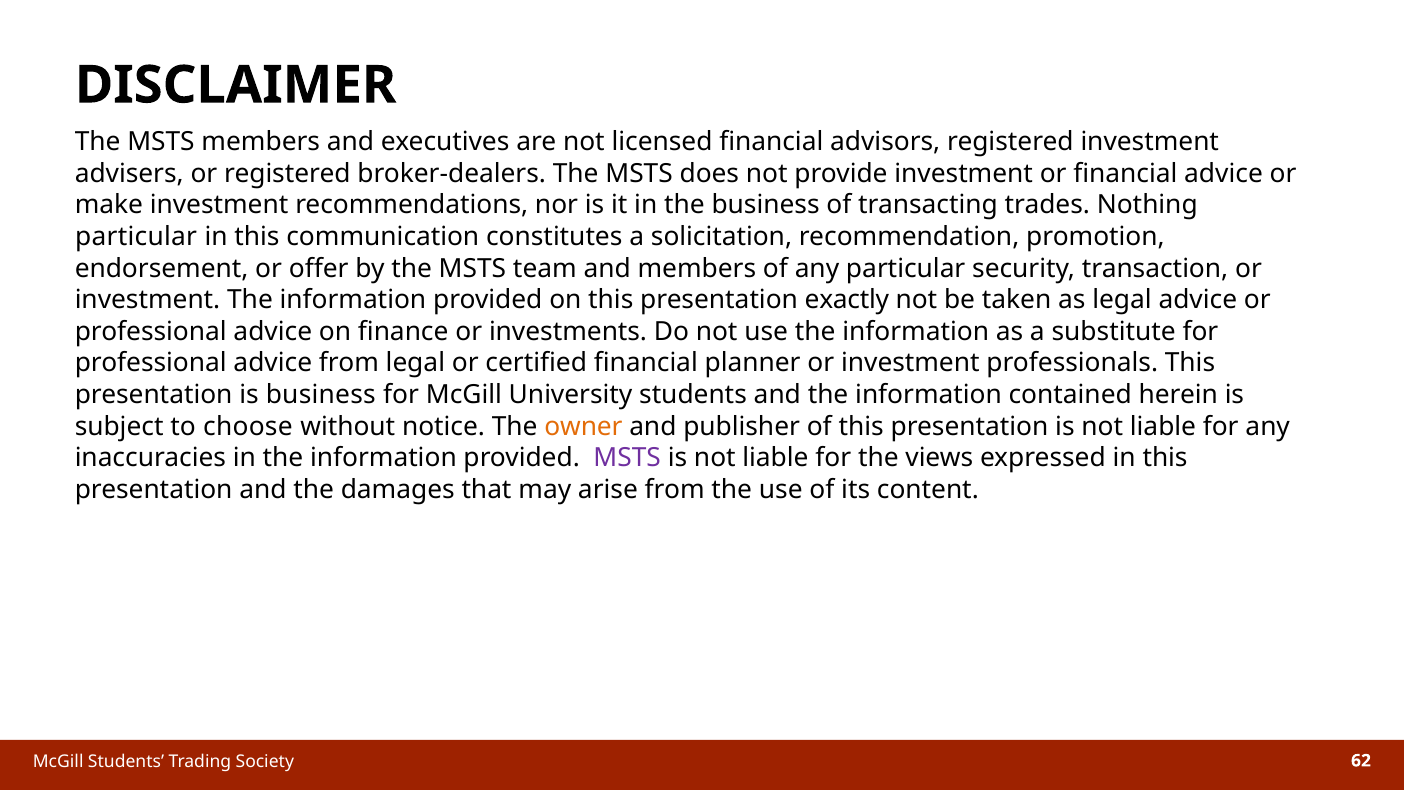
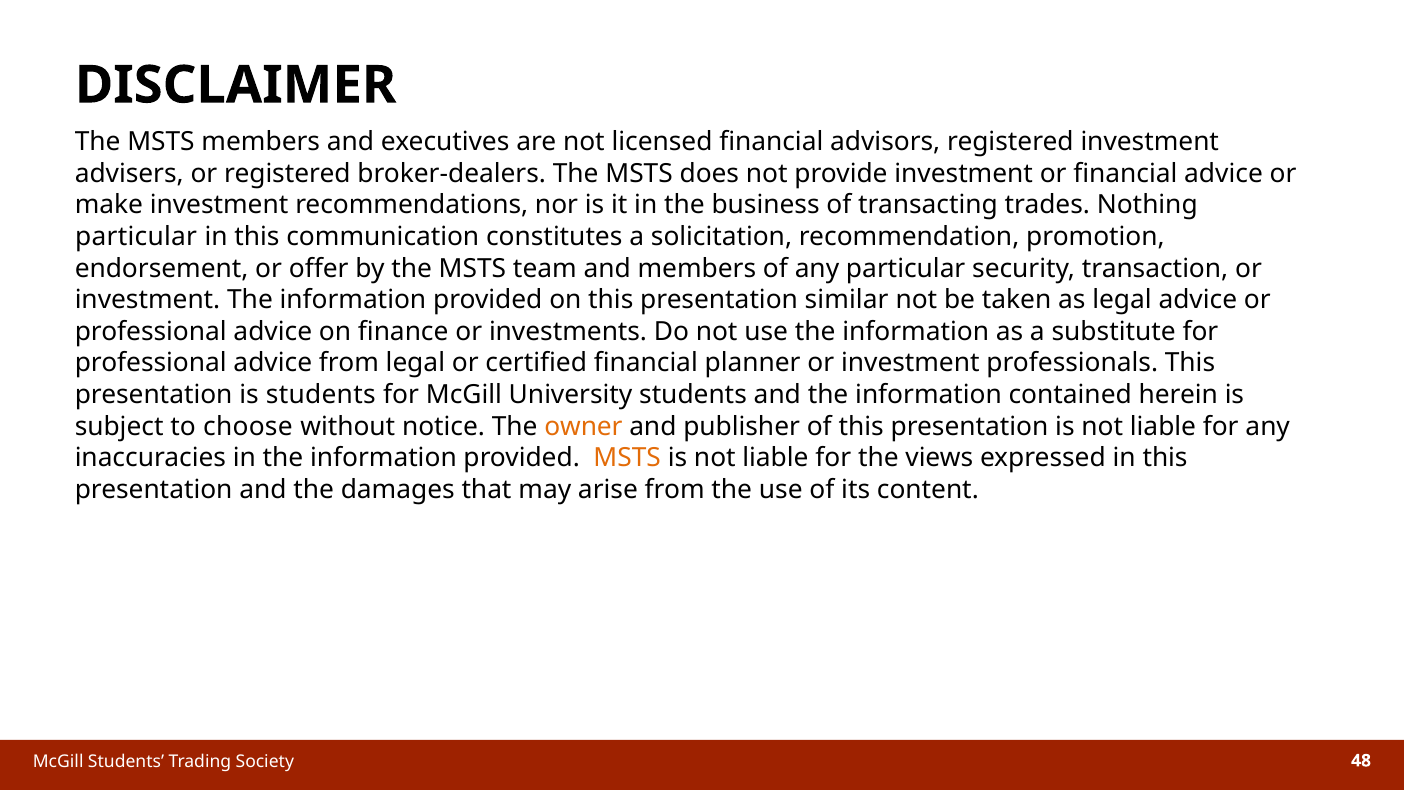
exactly: exactly -> similar
is business: business -> students
MSTS at (627, 458) colour: purple -> orange
62: 62 -> 48
